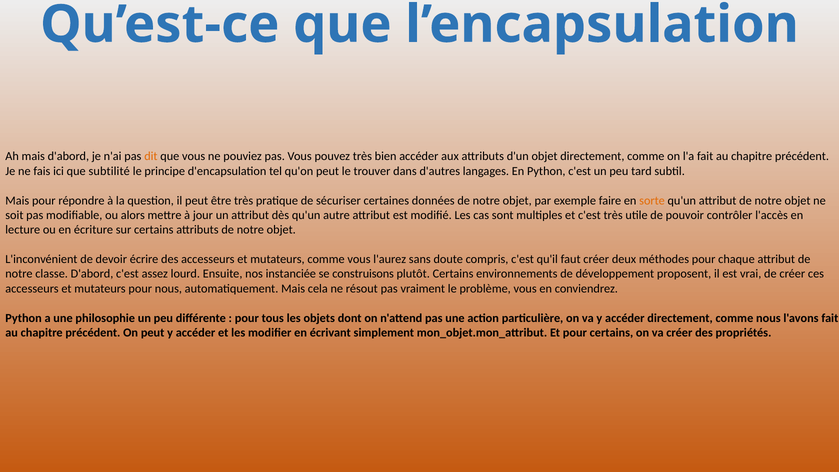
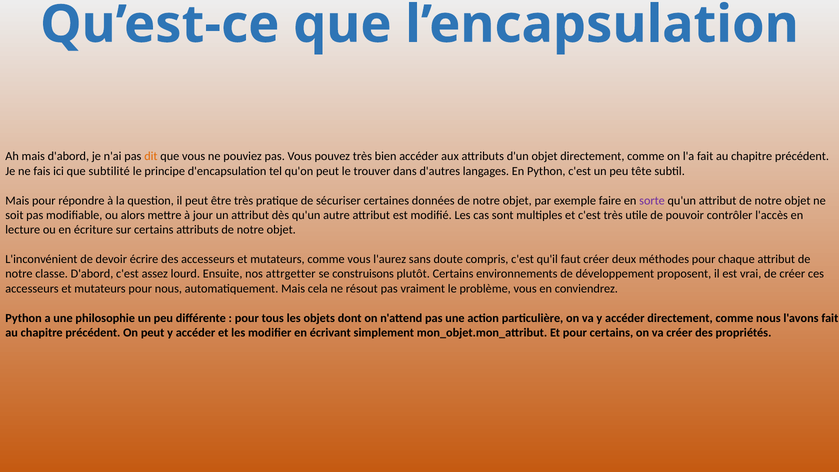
tard: tard -> tête
sorte colour: orange -> purple
instanciée: instanciée -> attrgetter
